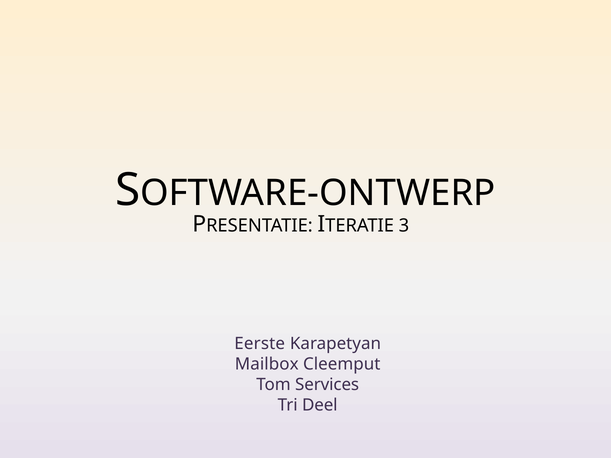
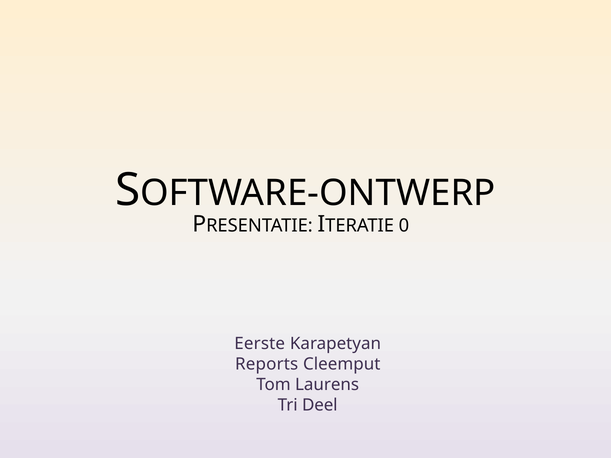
3: 3 -> 0
Mailbox: Mailbox -> Reports
Services: Services -> Laurens
